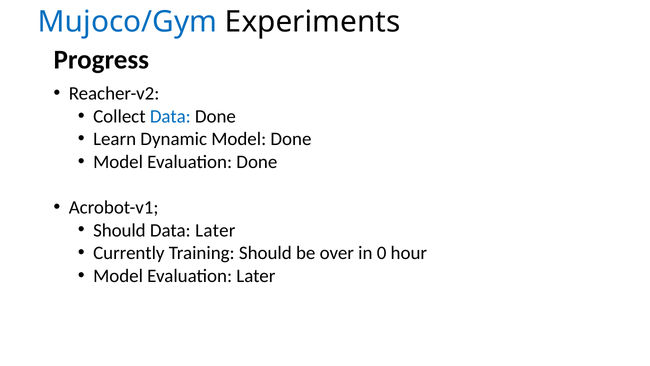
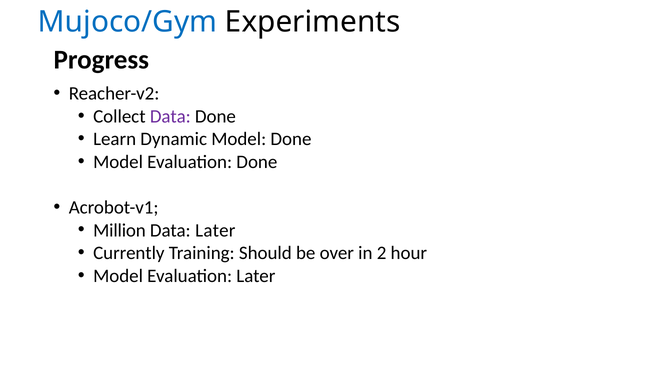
Data at (170, 116) colour: blue -> purple
Should at (119, 230): Should -> Million
0: 0 -> 2
